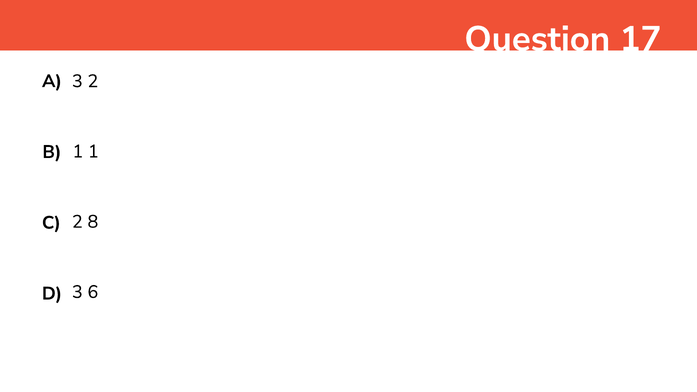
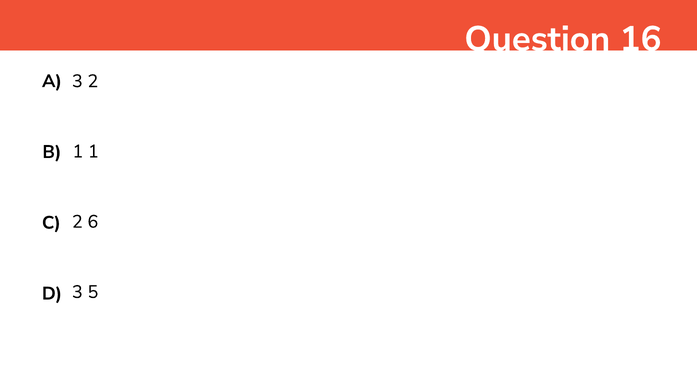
17: 17 -> 16
8: 8 -> 6
6: 6 -> 5
